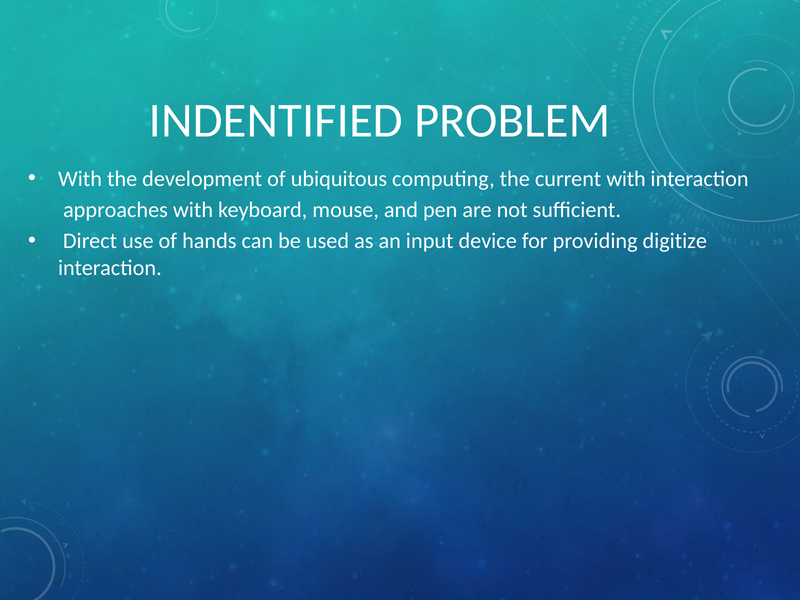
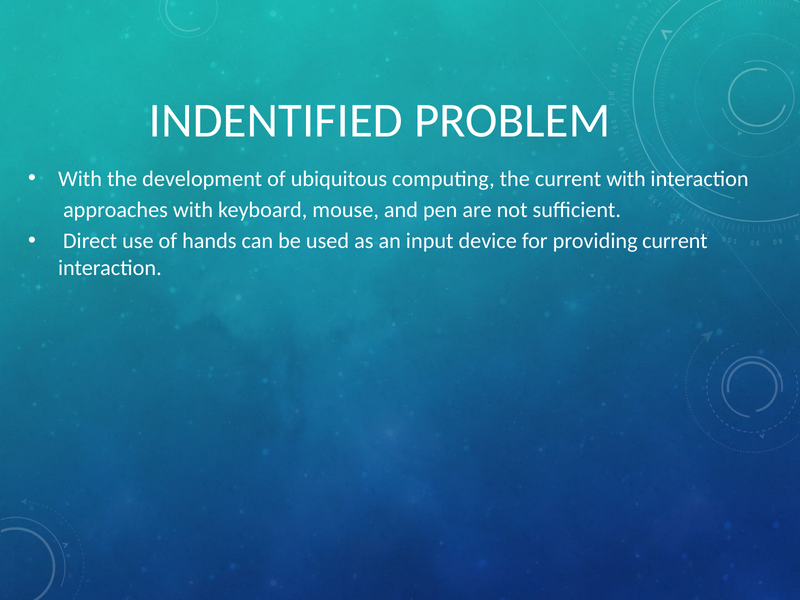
providing digitize: digitize -> current
